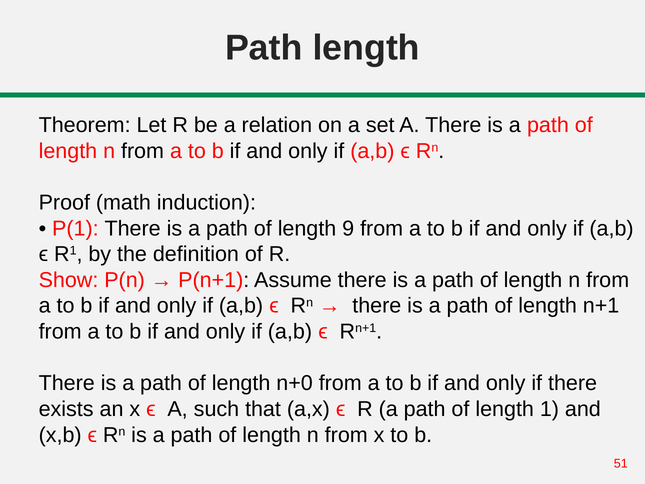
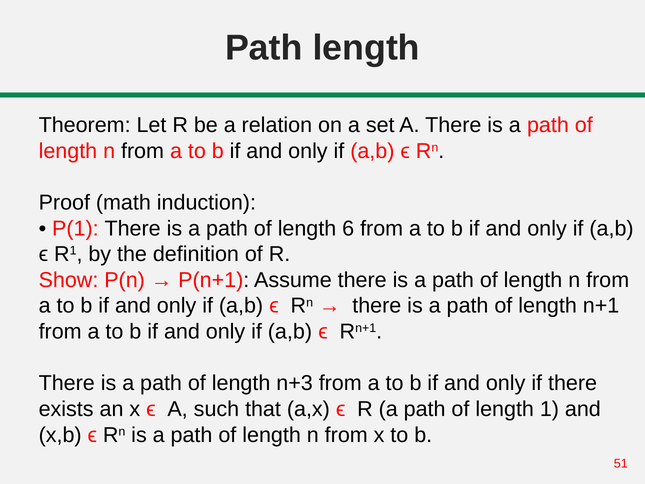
9: 9 -> 6
n+0: n+0 -> n+3
